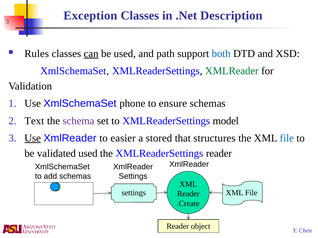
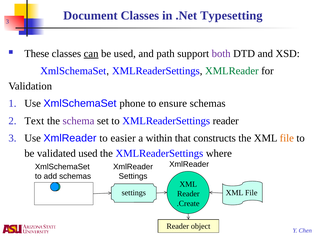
Exception: Exception -> Document
Description: Description -> Typesetting
Rules: Rules -> These
both colour: blue -> purple
XMLReaderSettings model: model -> reader
Use at (33, 138) underline: present -> none
stored: stored -> within
structures: structures -> constructs
file at (287, 138) colour: blue -> orange
XMLReaderSettings reader: reader -> where
